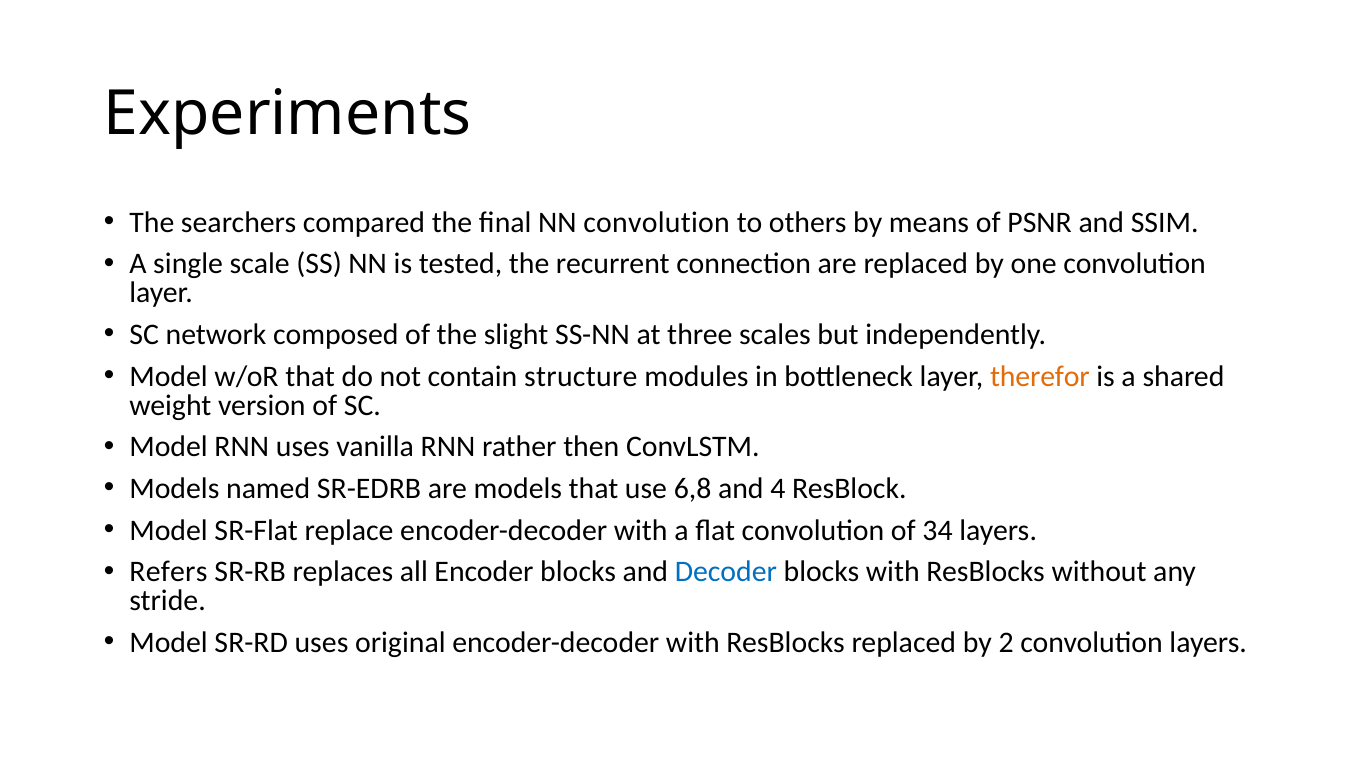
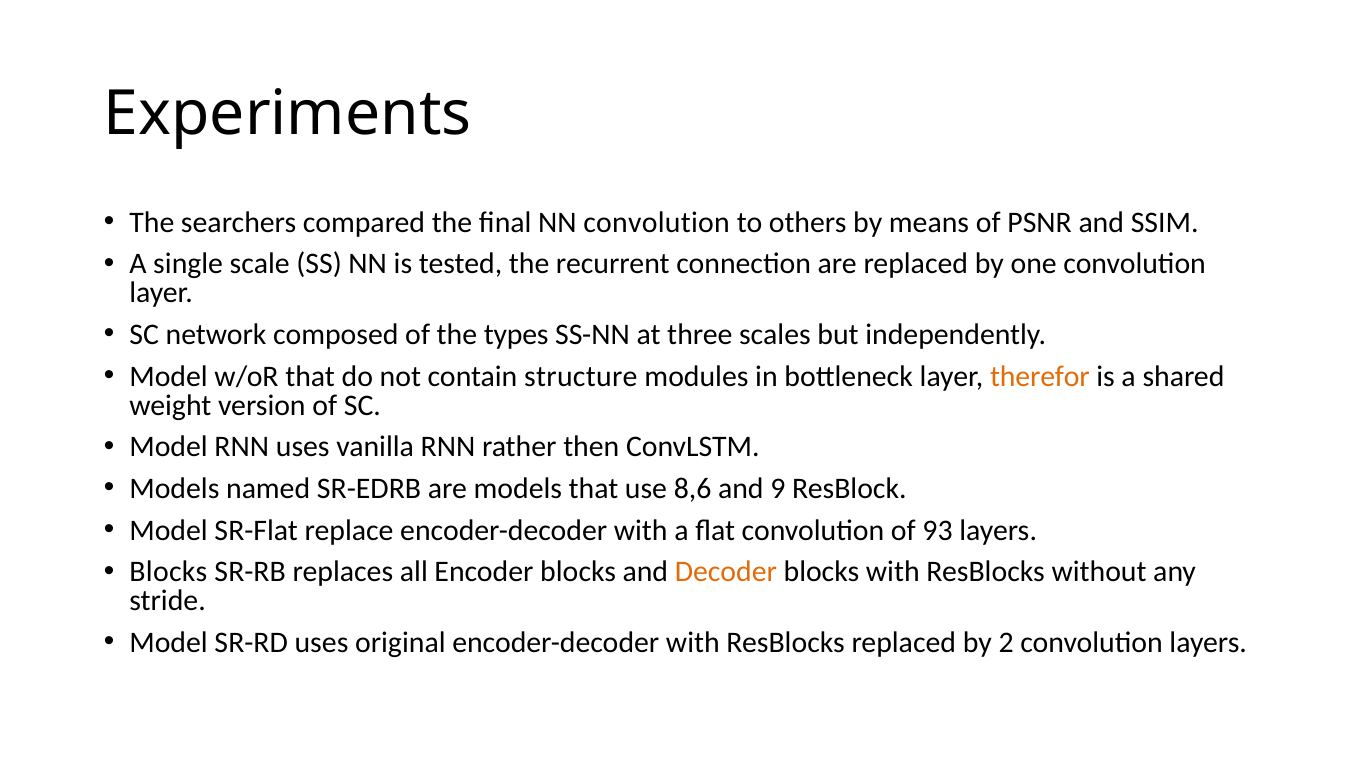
slight: slight -> types
6,8: 6,8 -> 8,6
4: 4 -> 9
34: 34 -> 93
Refers at (168, 572): Refers -> Blocks
Decoder colour: blue -> orange
